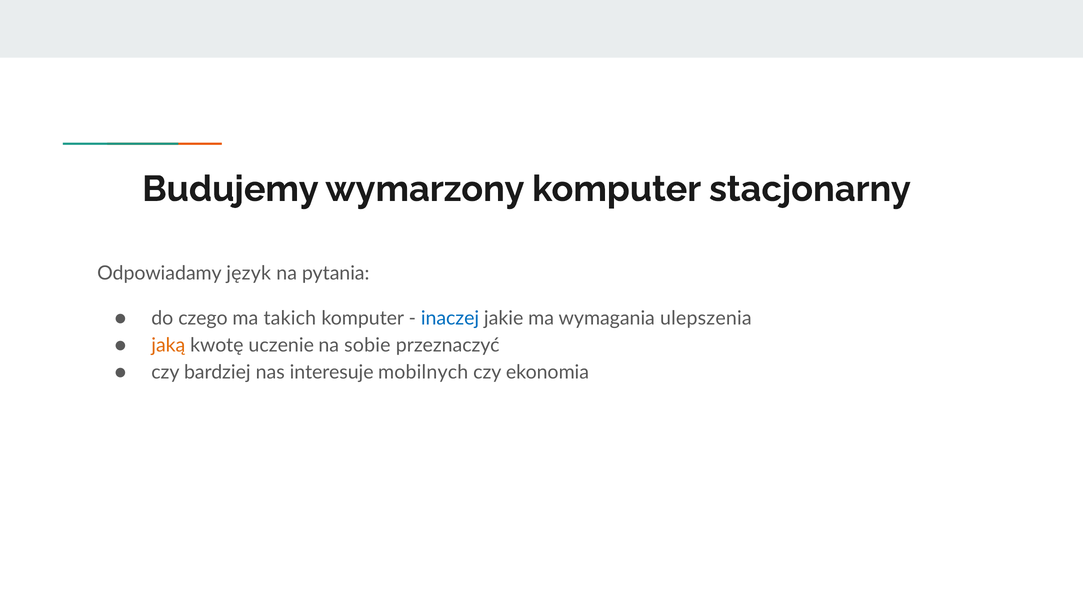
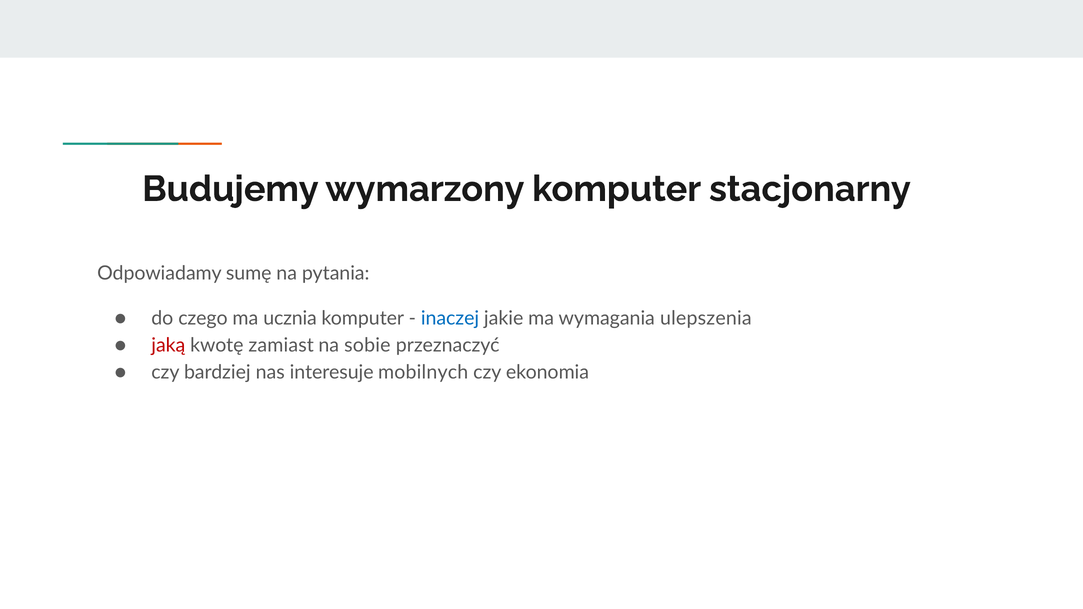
język: język -> sumę
takich: takich -> ucznia
jaką colour: orange -> red
uczenie: uczenie -> zamiast
